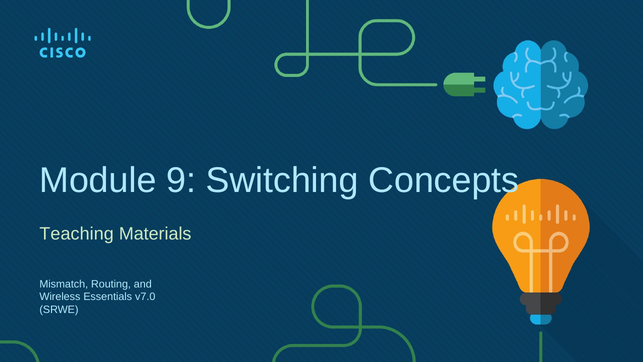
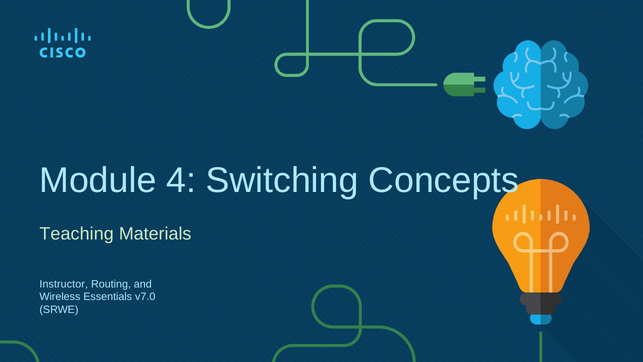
9: 9 -> 4
Mismatch: Mismatch -> Instructor
